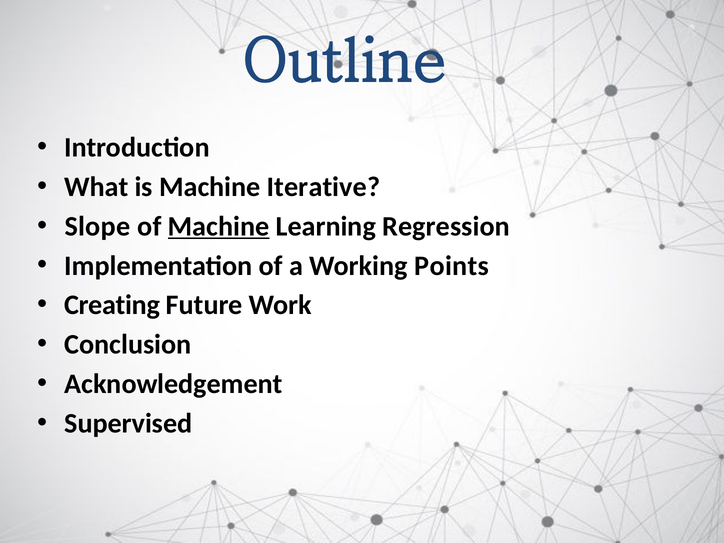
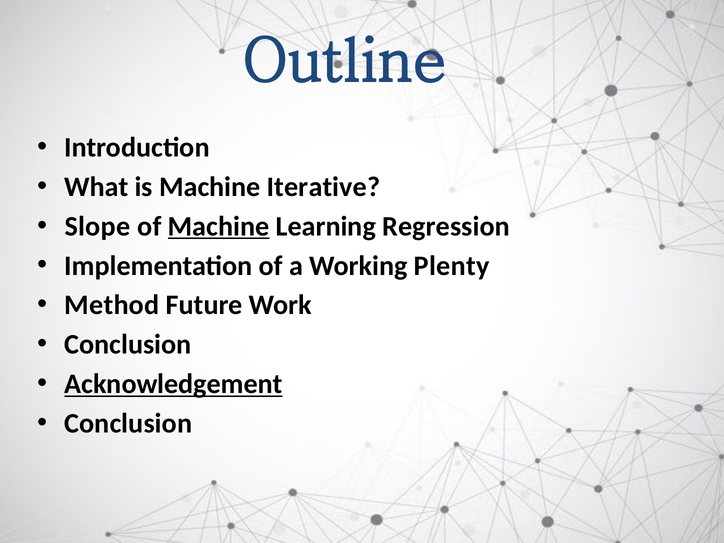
Points: Points -> Plenty
Creating: Creating -> Method
Acknowledgement underline: none -> present
Supervised at (128, 424): Supervised -> Conclusion
